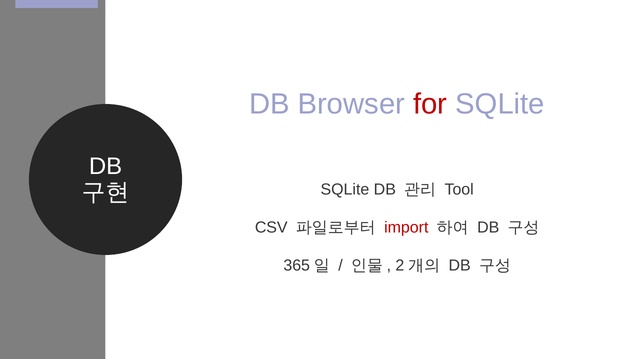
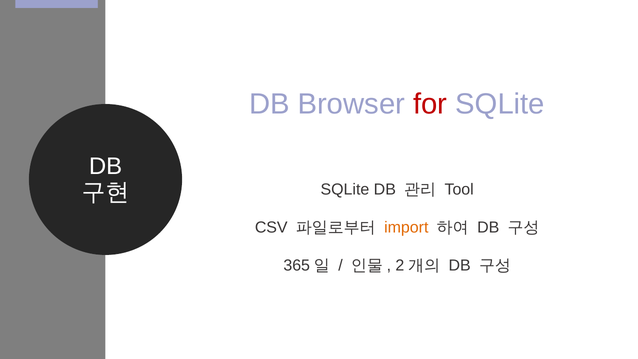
import colour: red -> orange
